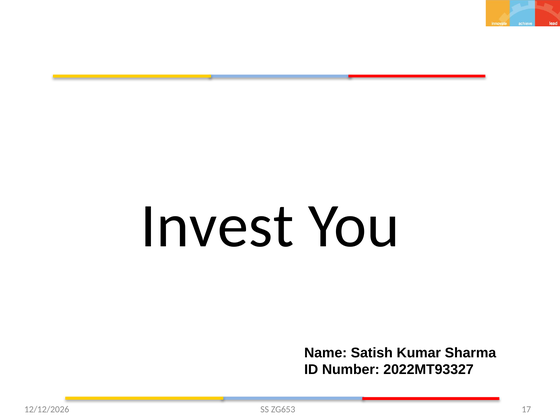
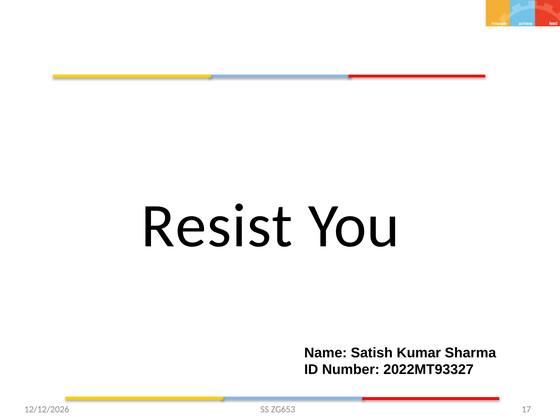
Invest: Invest -> Resist
